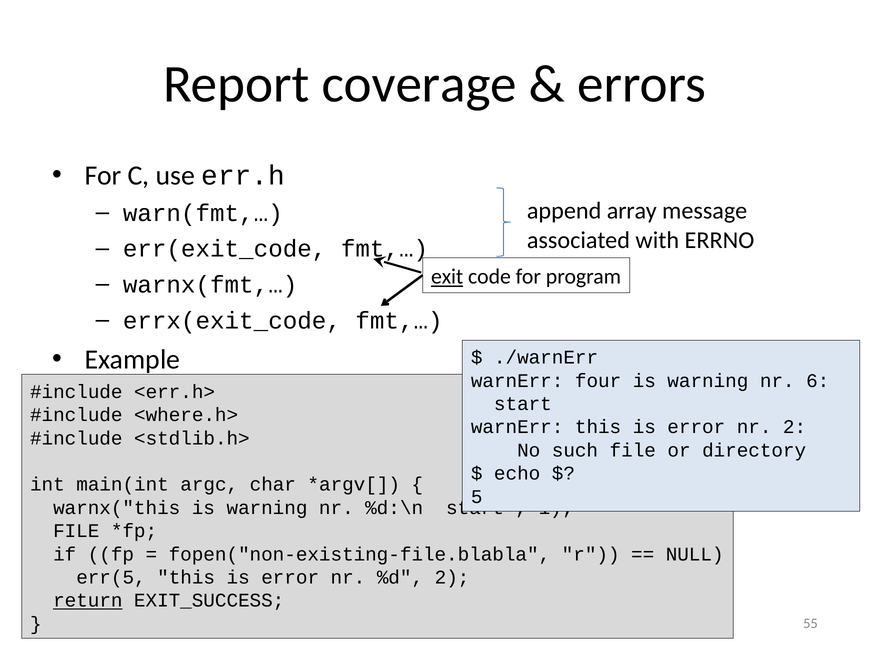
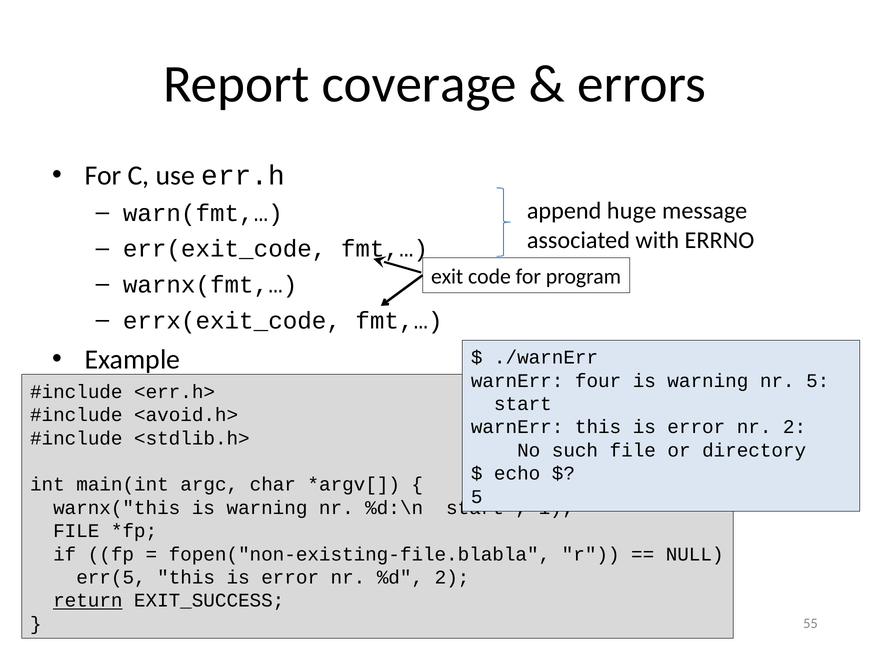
array: array -> huge
exit underline: present -> none
nr 6: 6 -> 5
<where.h>: <where.h> -> <avoid.h>
